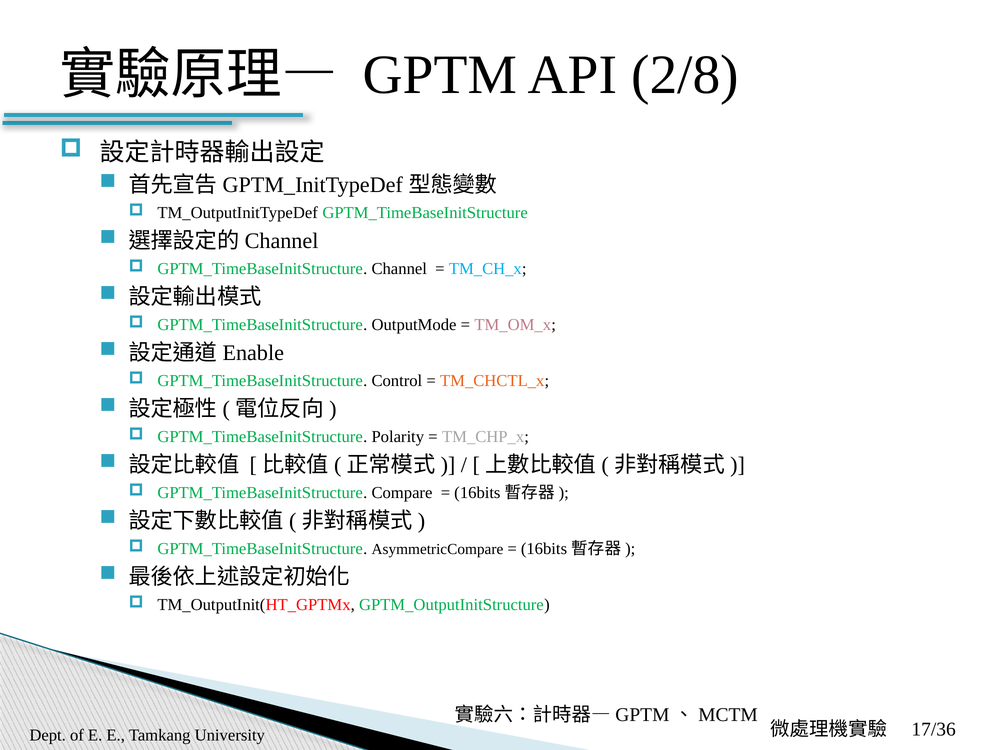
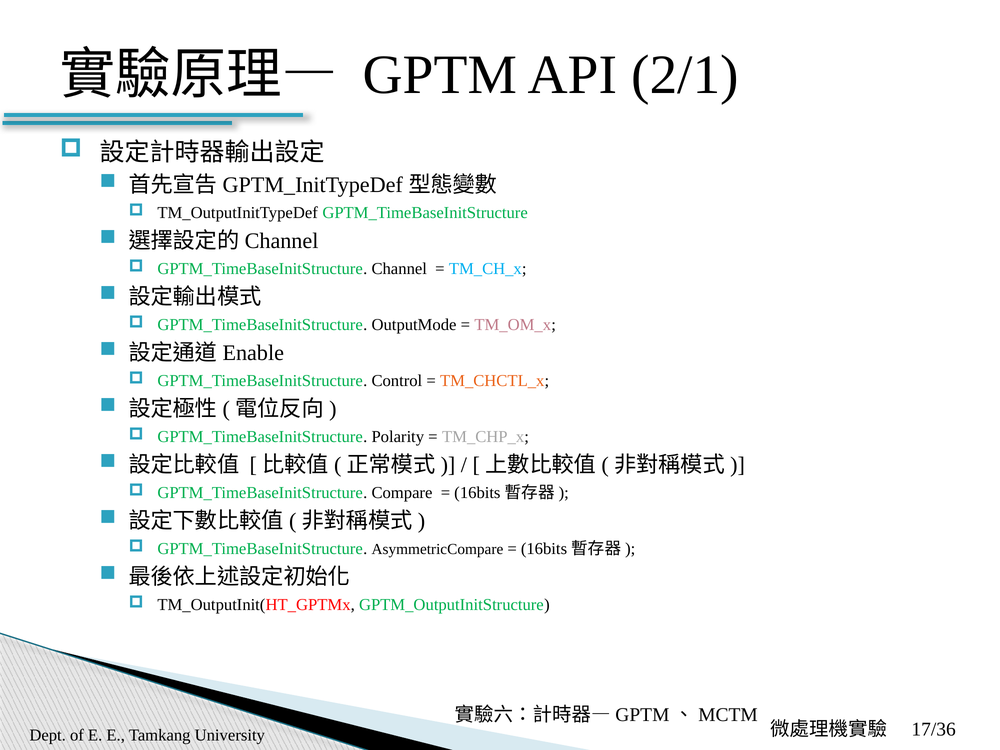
2/8: 2/8 -> 2/1
